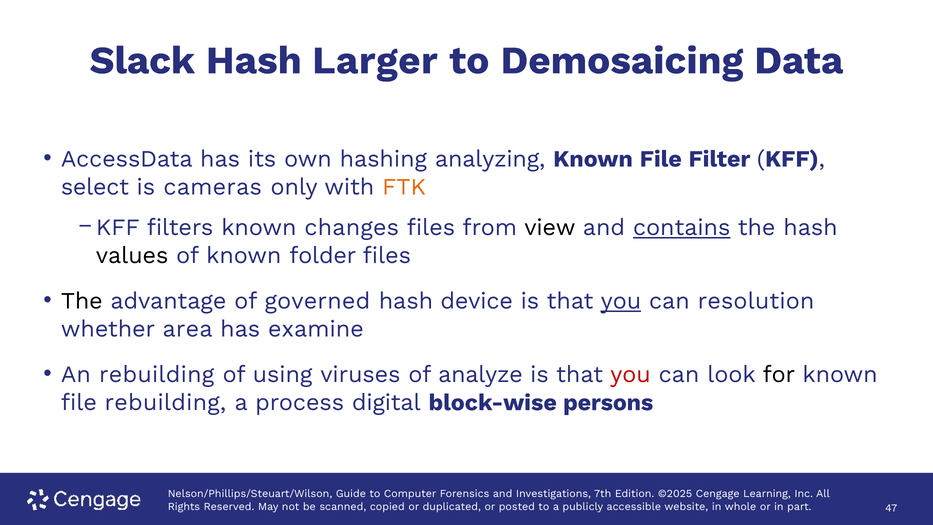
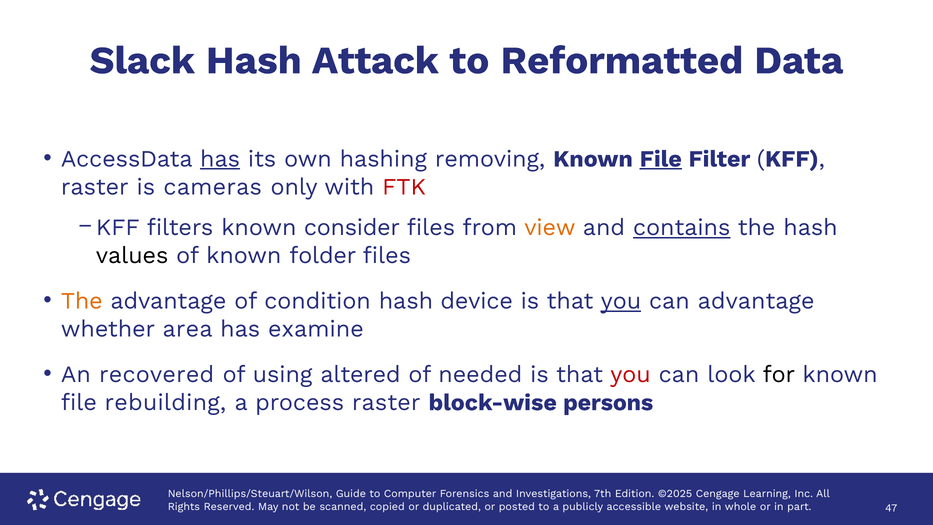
Larger: Larger -> Attack
Demosaicing: Demosaicing -> Reformatted
has at (220, 159) underline: none -> present
analyzing: analyzing -> removing
File at (661, 159) underline: none -> present
select at (95, 187): select -> raster
FTK colour: orange -> red
changes: changes -> consider
view colour: black -> orange
The at (82, 301) colour: black -> orange
governed: governed -> condition
can resolution: resolution -> advantage
An rebuilding: rebuilding -> recovered
viruses: viruses -> altered
analyze: analyze -> needed
process digital: digital -> raster
